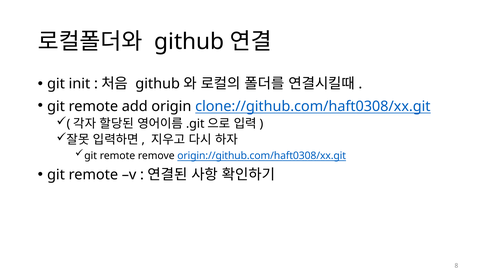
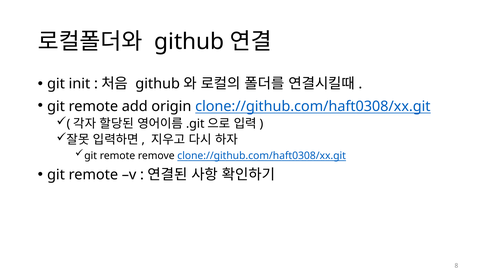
remove origin://github.com/haft0308/xx.git: origin://github.com/haft0308/xx.git -> clone://github.com/haft0308/xx.git
